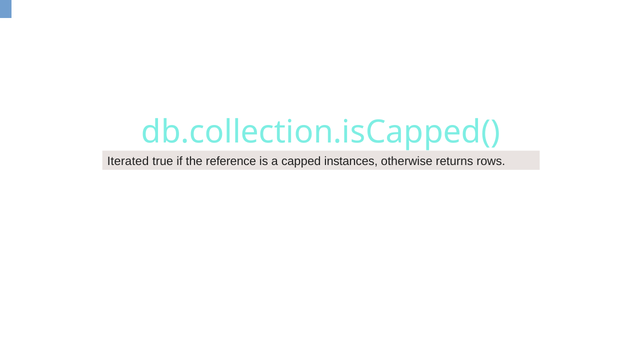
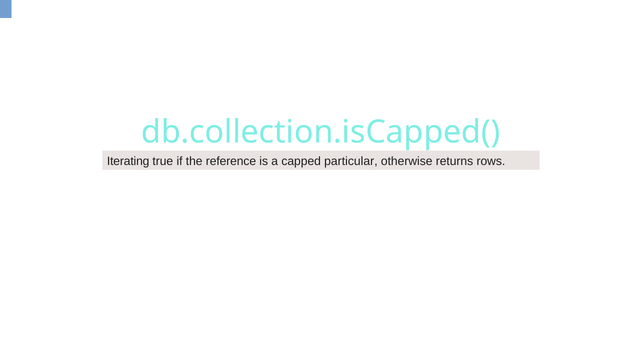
Iterated: Iterated -> Iterating
instances: instances -> particular
